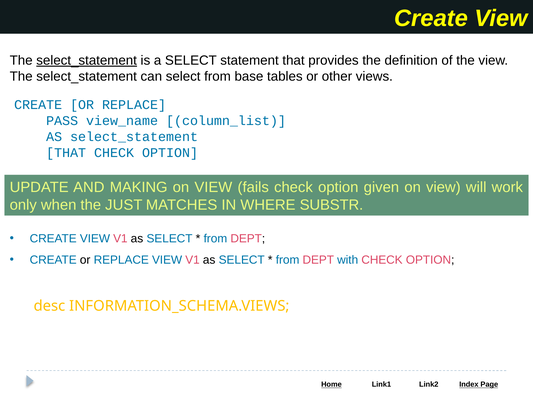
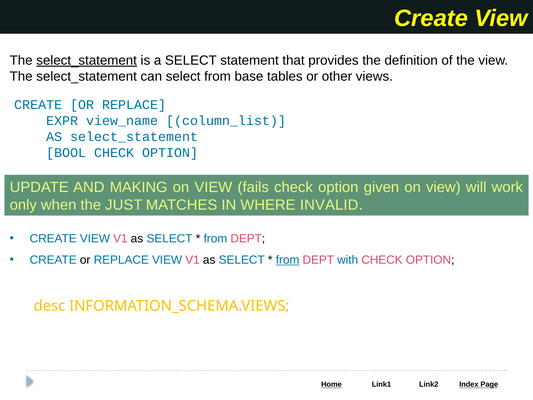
PASS: PASS -> EXPR
THAT at (66, 153): THAT -> BOOL
SUBSTR: SUBSTR -> INVALID
from at (288, 260) underline: none -> present
